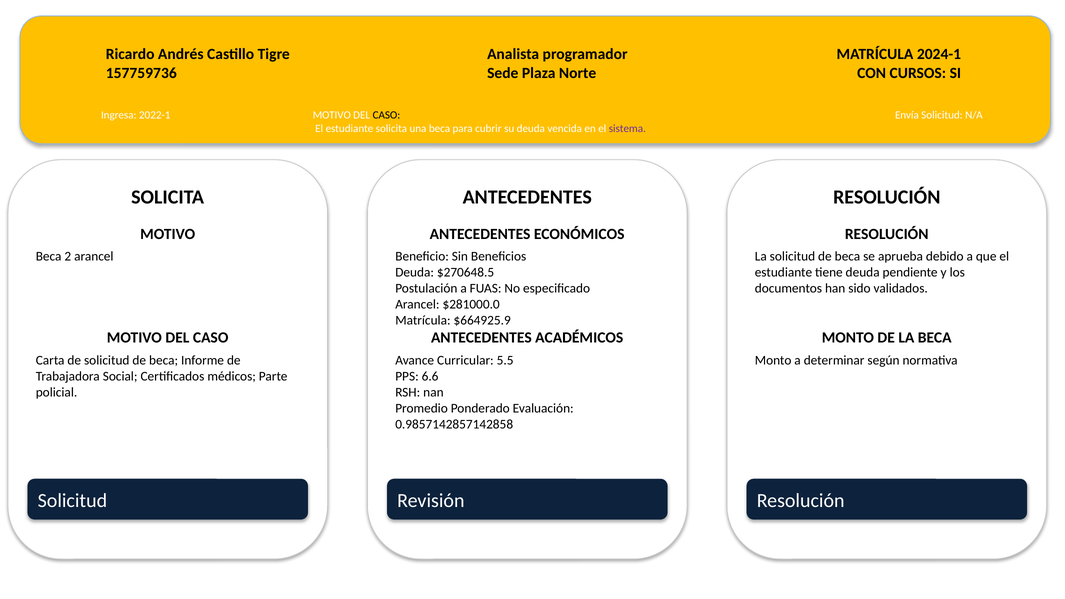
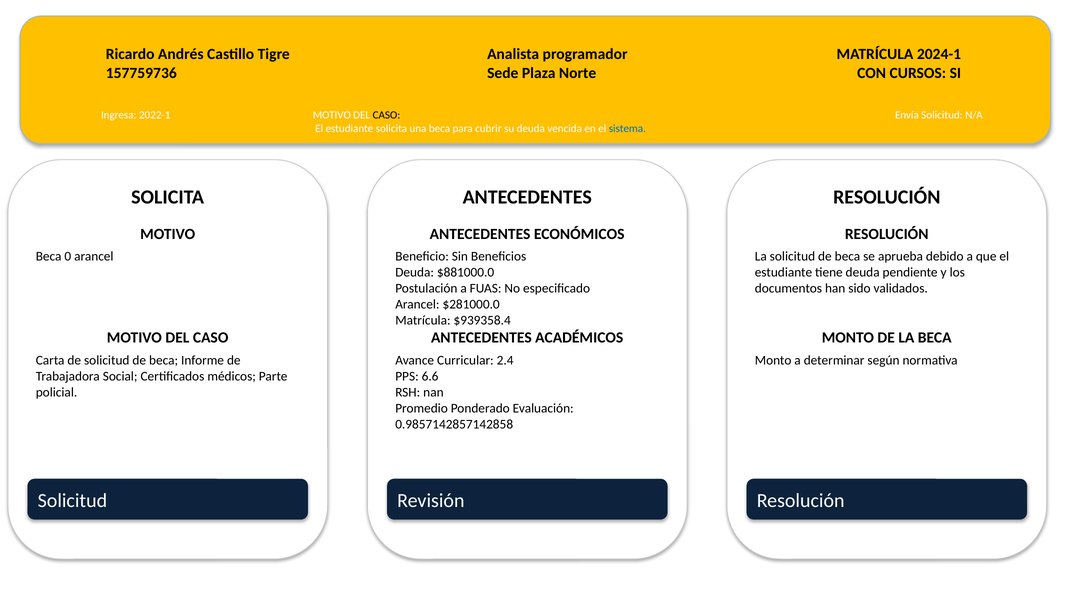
sistema colour: purple -> blue
2: 2 -> 0
$270648.5: $270648.5 -> $881000.0
$664925.9: $664925.9 -> $939358.4
5.5: 5.5 -> 2.4
